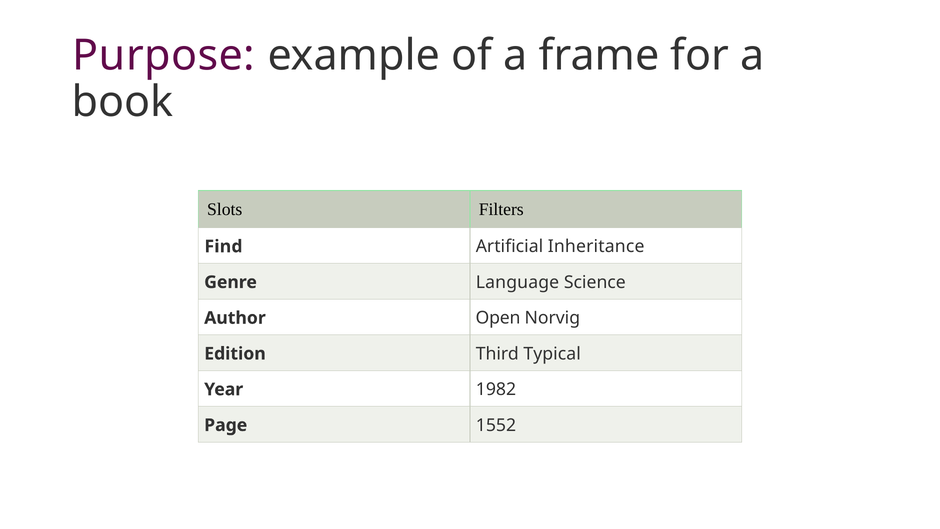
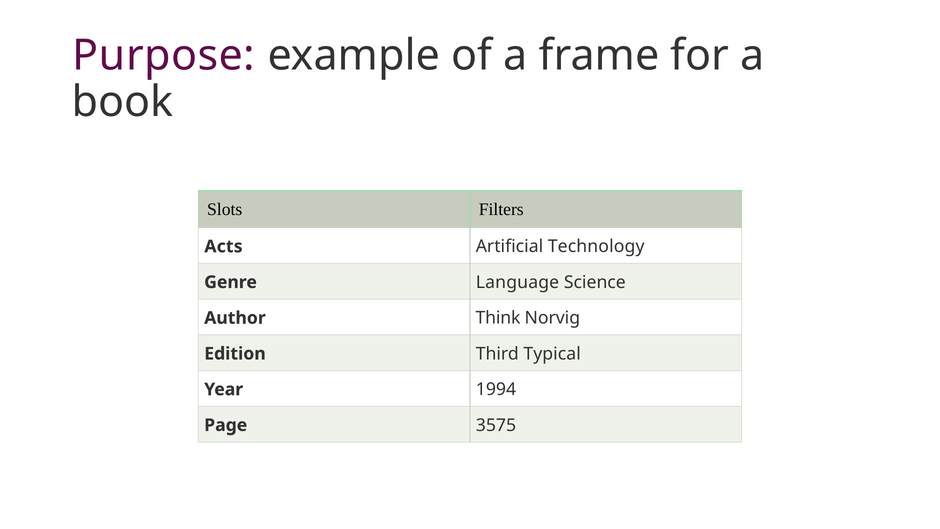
Find: Find -> Acts
Inheritance: Inheritance -> Technology
Open: Open -> Think
1982: 1982 -> 1994
1552: 1552 -> 3575
